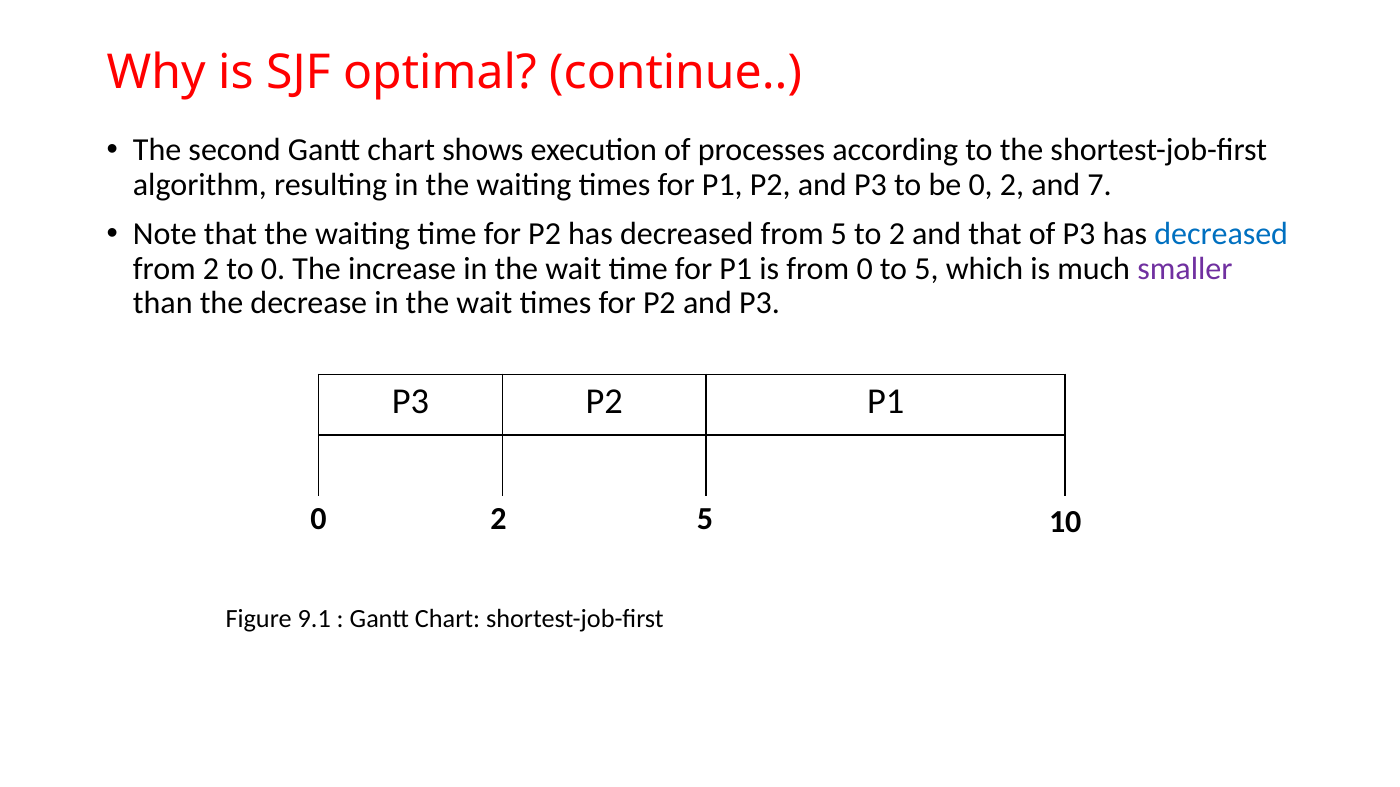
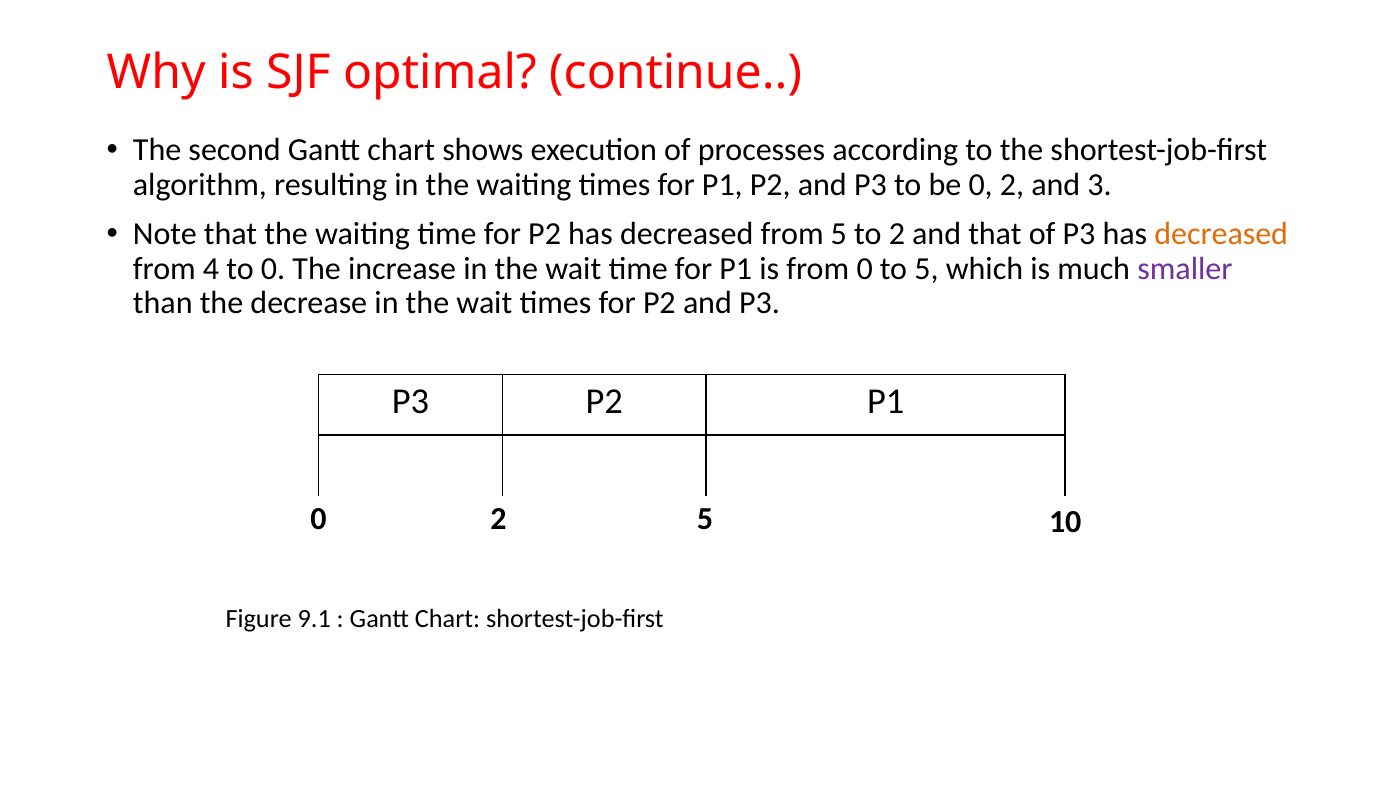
7: 7 -> 3
decreased at (1221, 234) colour: blue -> orange
from 2: 2 -> 4
